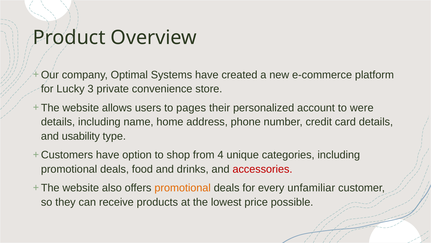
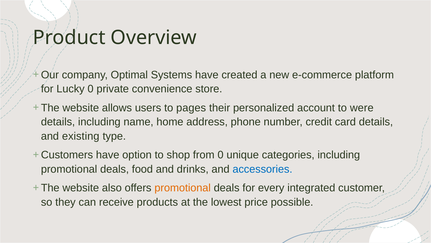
Lucky 3: 3 -> 0
usability: usability -> existing
from 4: 4 -> 0
accessories colour: red -> blue
unfamiliar: unfamiliar -> integrated
